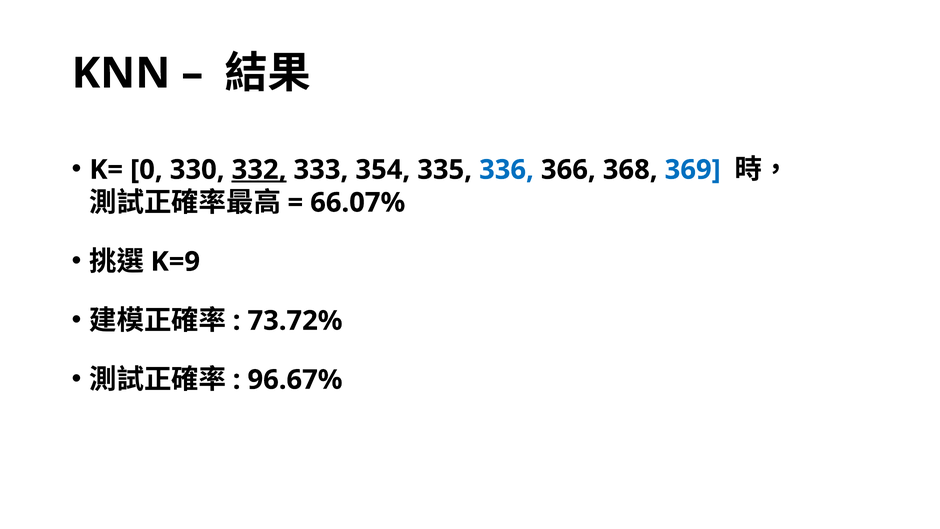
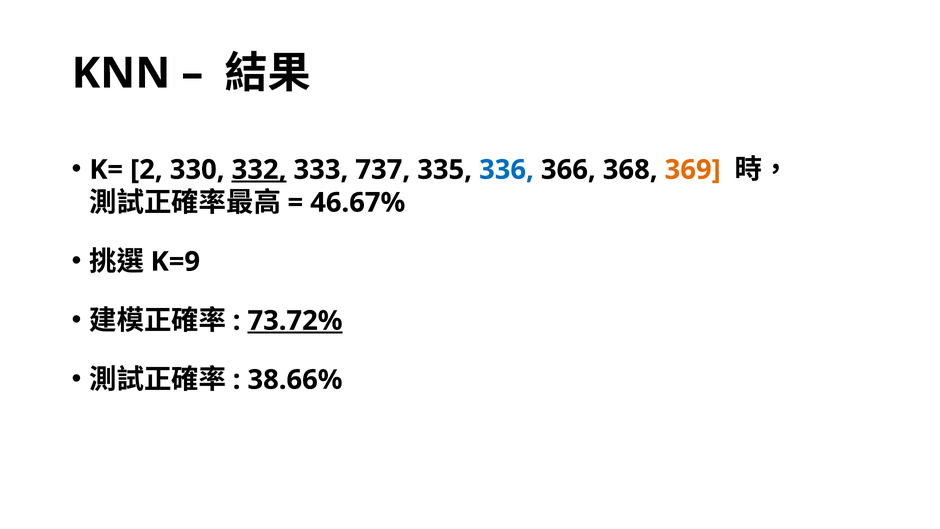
0: 0 -> 2
354: 354 -> 737
369 colour: blue -> orange
66.07%: 66.07% -> 46.67%
73.72% underline: none -> present
96.67%: 96.67% -> 38.66%
